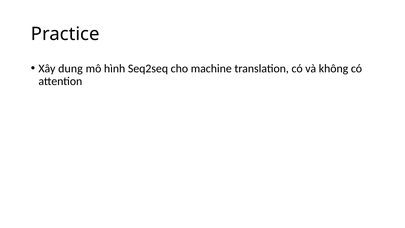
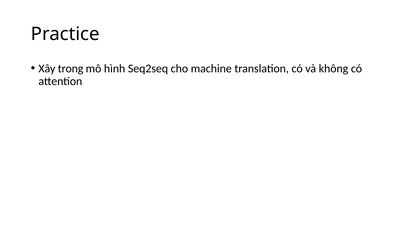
dung: dung -> trong
